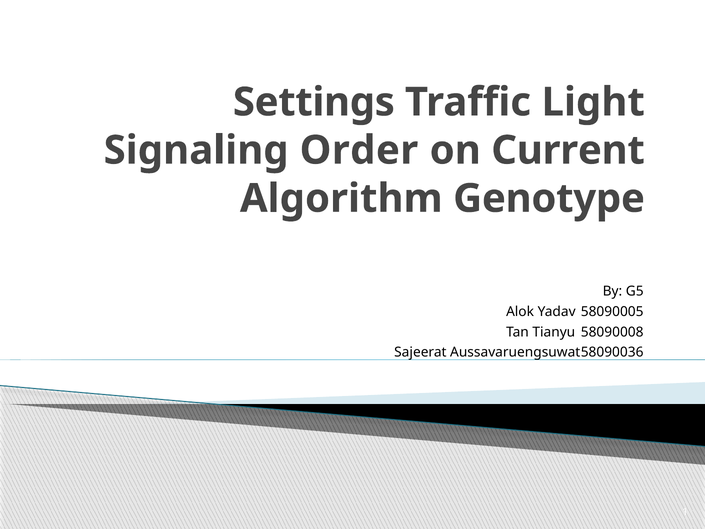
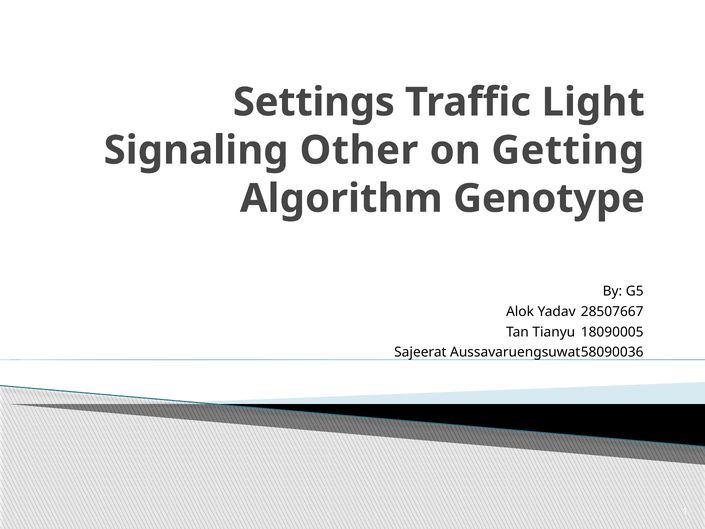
Order: Order -> Other
Current: Current -> Getting
58090005: 58090005 -> 28507667
58090008: 58090008 -> 18090005
